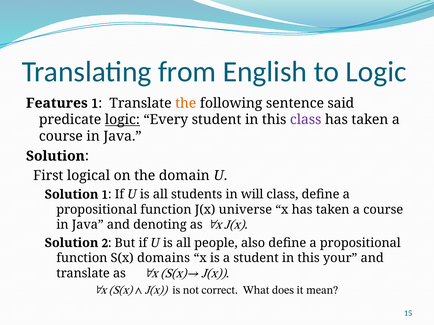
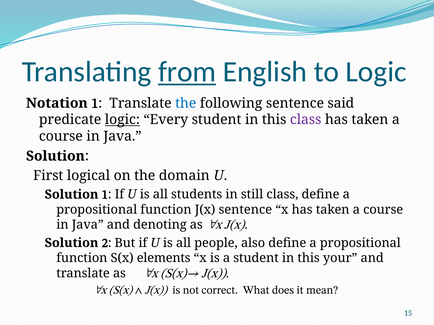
from underline: none -> present
Features: Features -> Notation
the at (186, 103) colour: orange -> blue
will: will -> still
J(x universe: universe -> sentence
domains: domains -> elements
